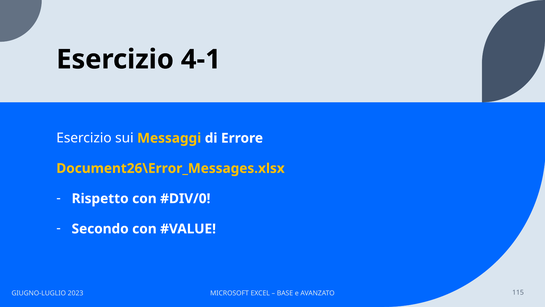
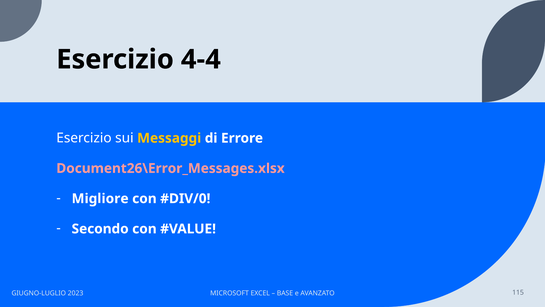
4-1: 4-1 -> 4-4
Document26\Error_Messages.xlsx colour: yellow -> pink
Rispetto: Rispetto -> Migliore
